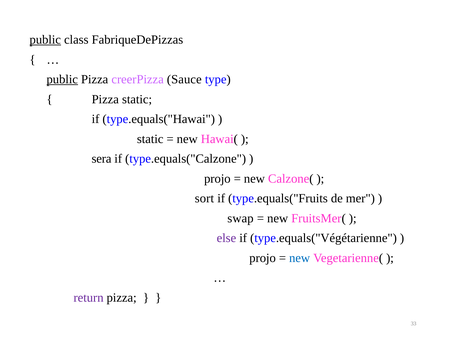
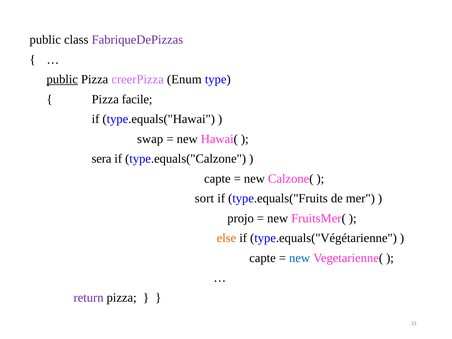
public at (45, 40) underline: present -> none
FabriqueDePizzas colour: black -> purple
Sauce: Sauce -> Enum
Pizza static: static -> facile
static at (150, 139): static -> swap
projo at (217, 179): projo -> capte
swap: swap -> projo
else colour: purple -> orange
projo at (263, 258): projo -> capte
